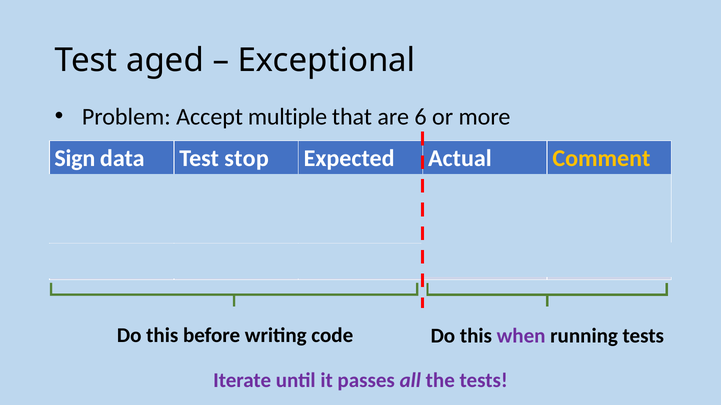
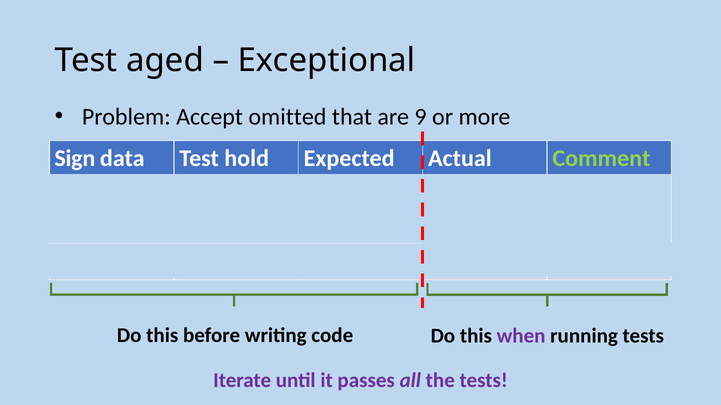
multiple: multiple -> omitted
6: 6 -> 9
stop: stop -> hold
Comment colour: yellow -> light green
